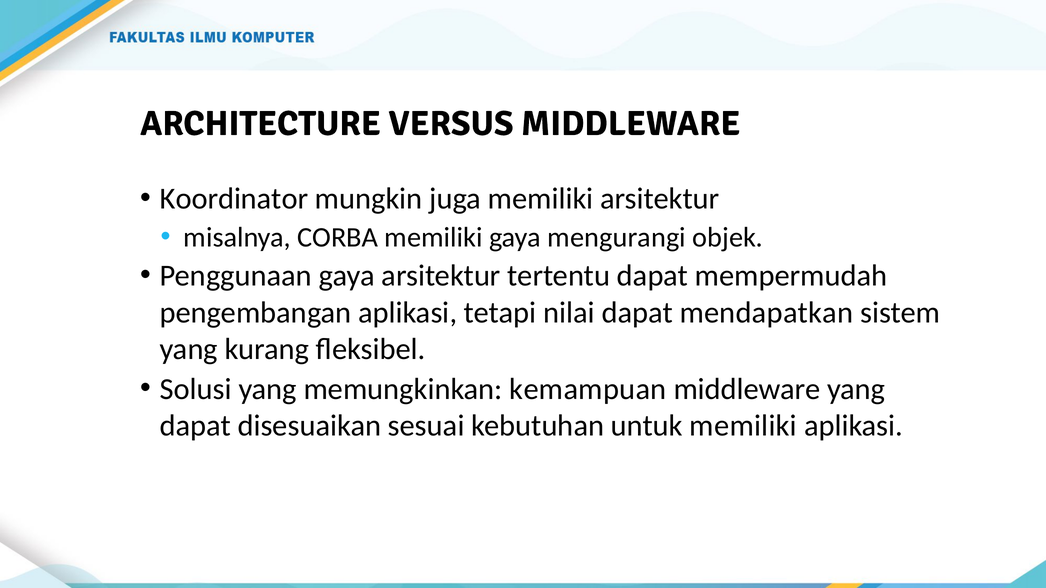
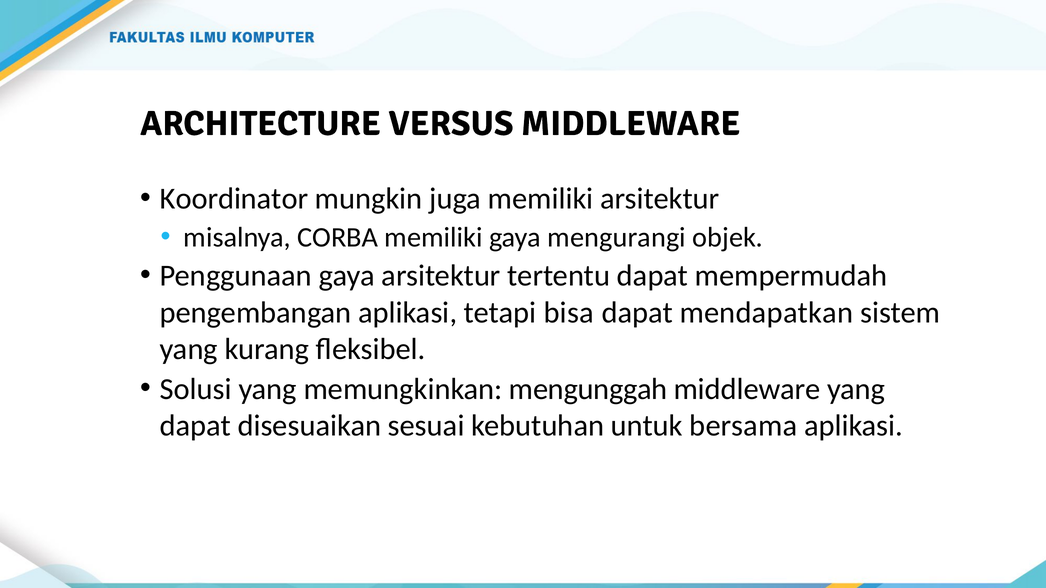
nilai: nilai -> bisa
kemampuan: kemampuan -> mengunggah
untuk memiliki: memiliki -> bersama
